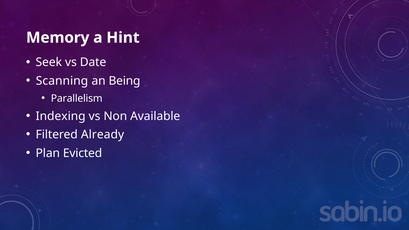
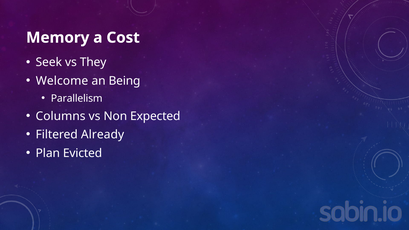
Hint: Hint -> Cost
Date: Date -> They
Scanning: Scanning -> Welcome
Indexing: Indexing -> Columns
Available: Available -> Expected
